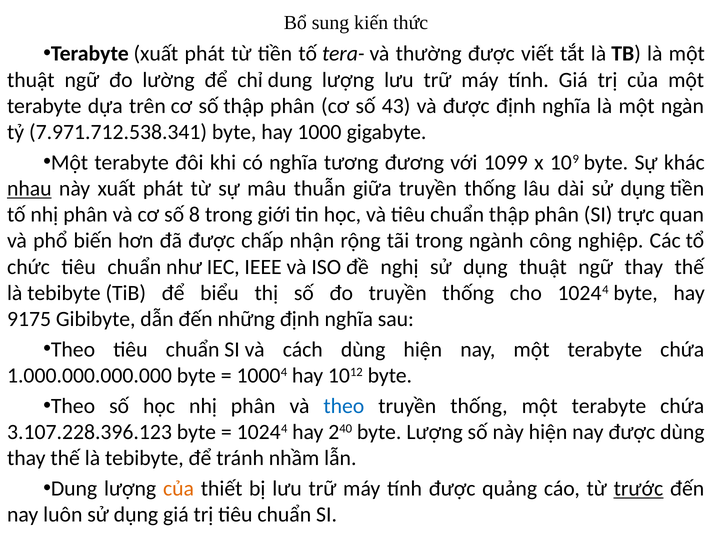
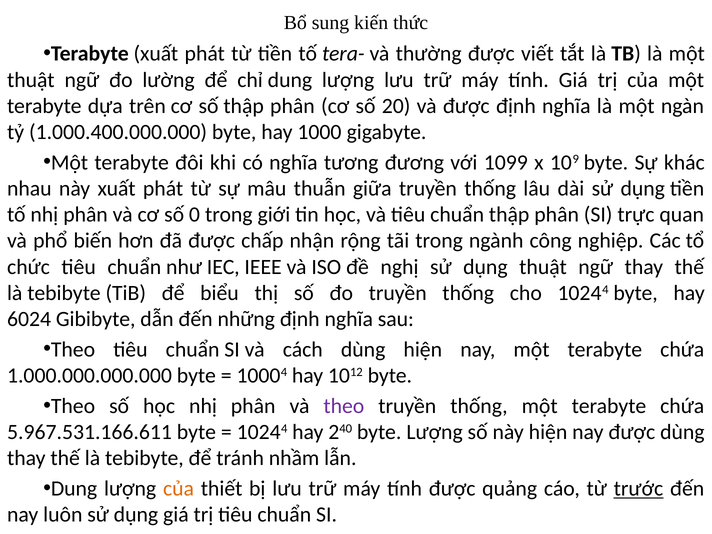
43: 43 -> 20
7.971.712.538.341: 7.971.712.538.341 -> 1.000.400.000.000
nhau underline: present -> none
8: 8 -> 0
9175: 9175 -> 6024
theo at (344, 406) colour: blue -> purple
3.107.228.396.123: 3.107.228.396.123 -> 5.967.531.166.611
